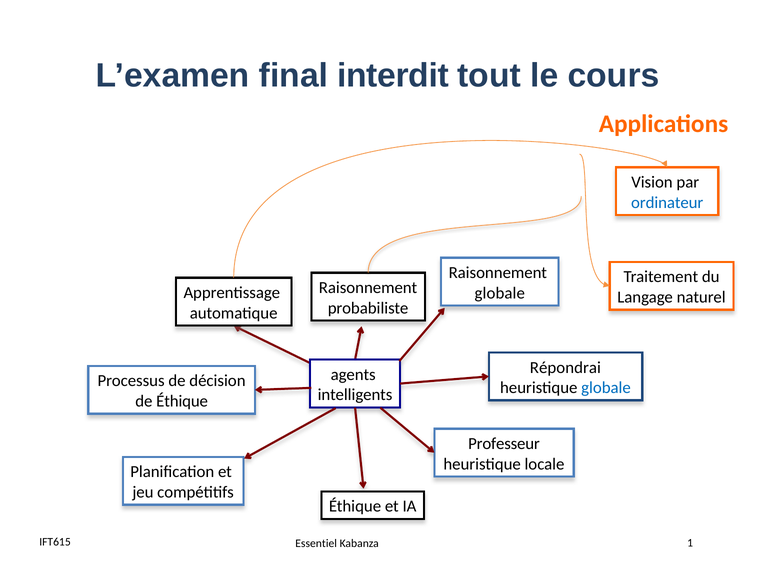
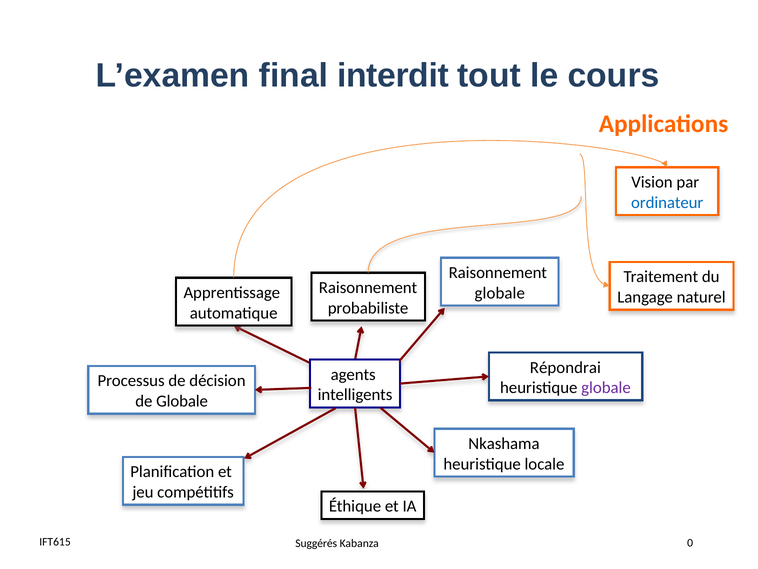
globale at (606, 387) colour: blue -> purple
de Éthique: Éthique -> Globale
Professeur: Professeur -> Nkashama
Essentiel: Essentiel -> Suggérés
1: 1 -> 0
